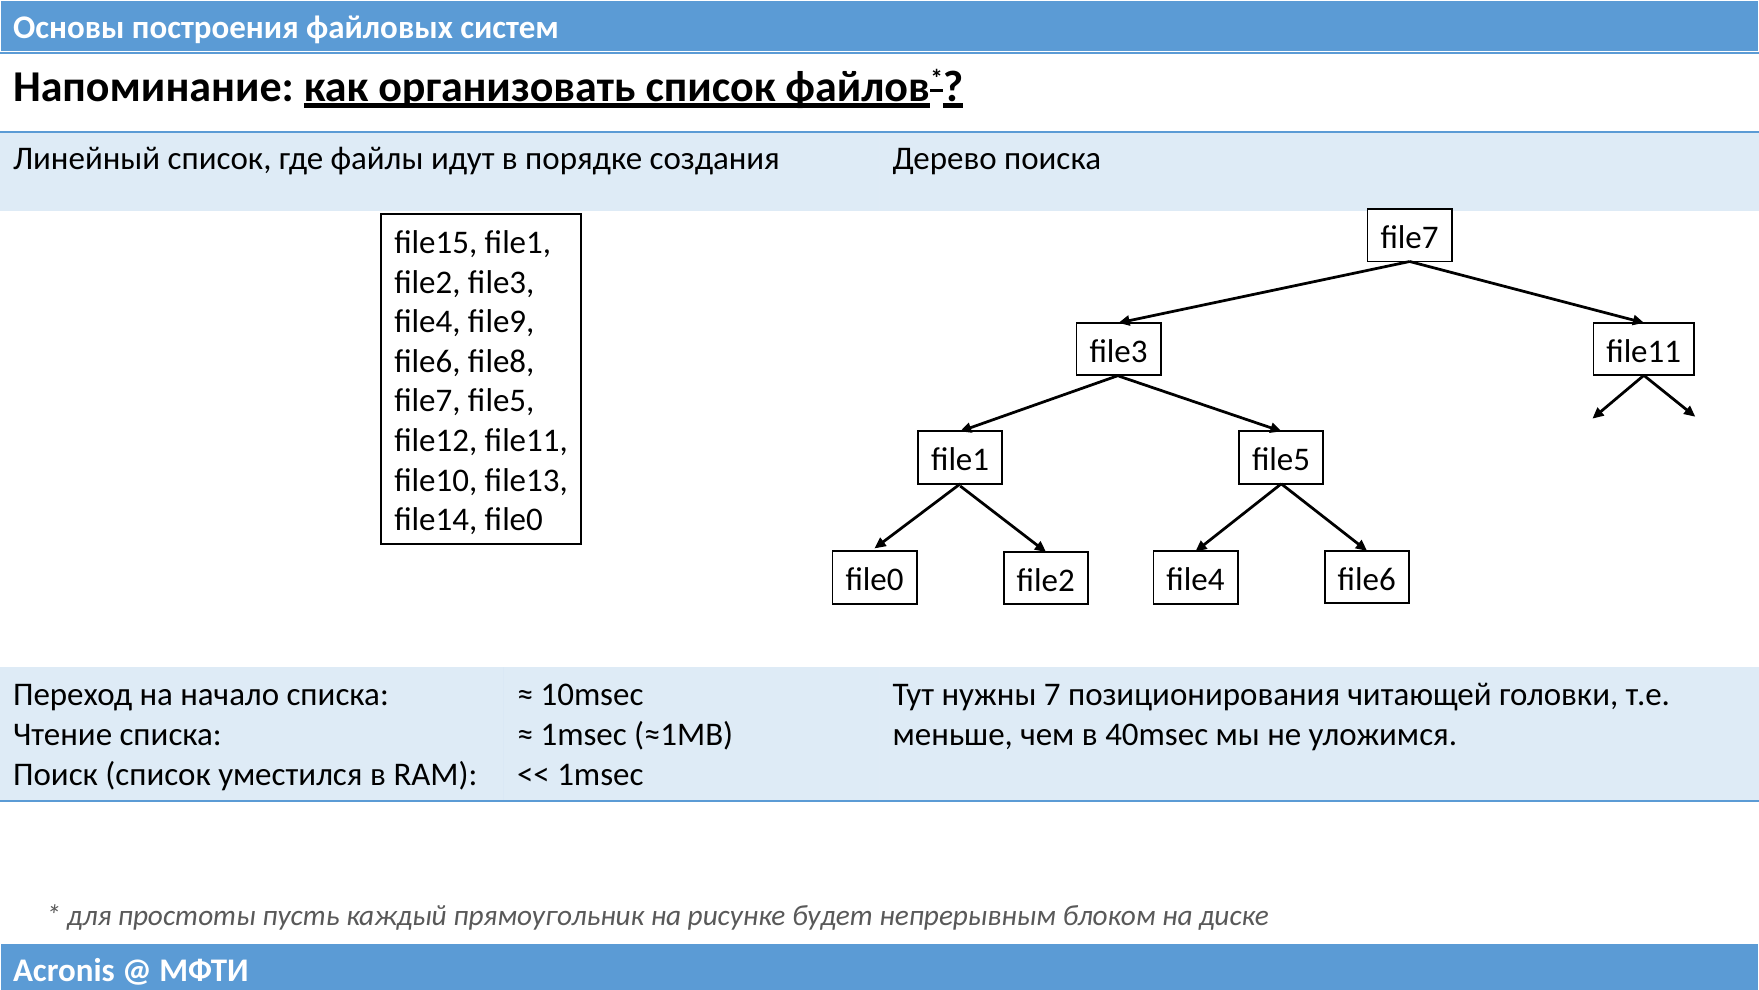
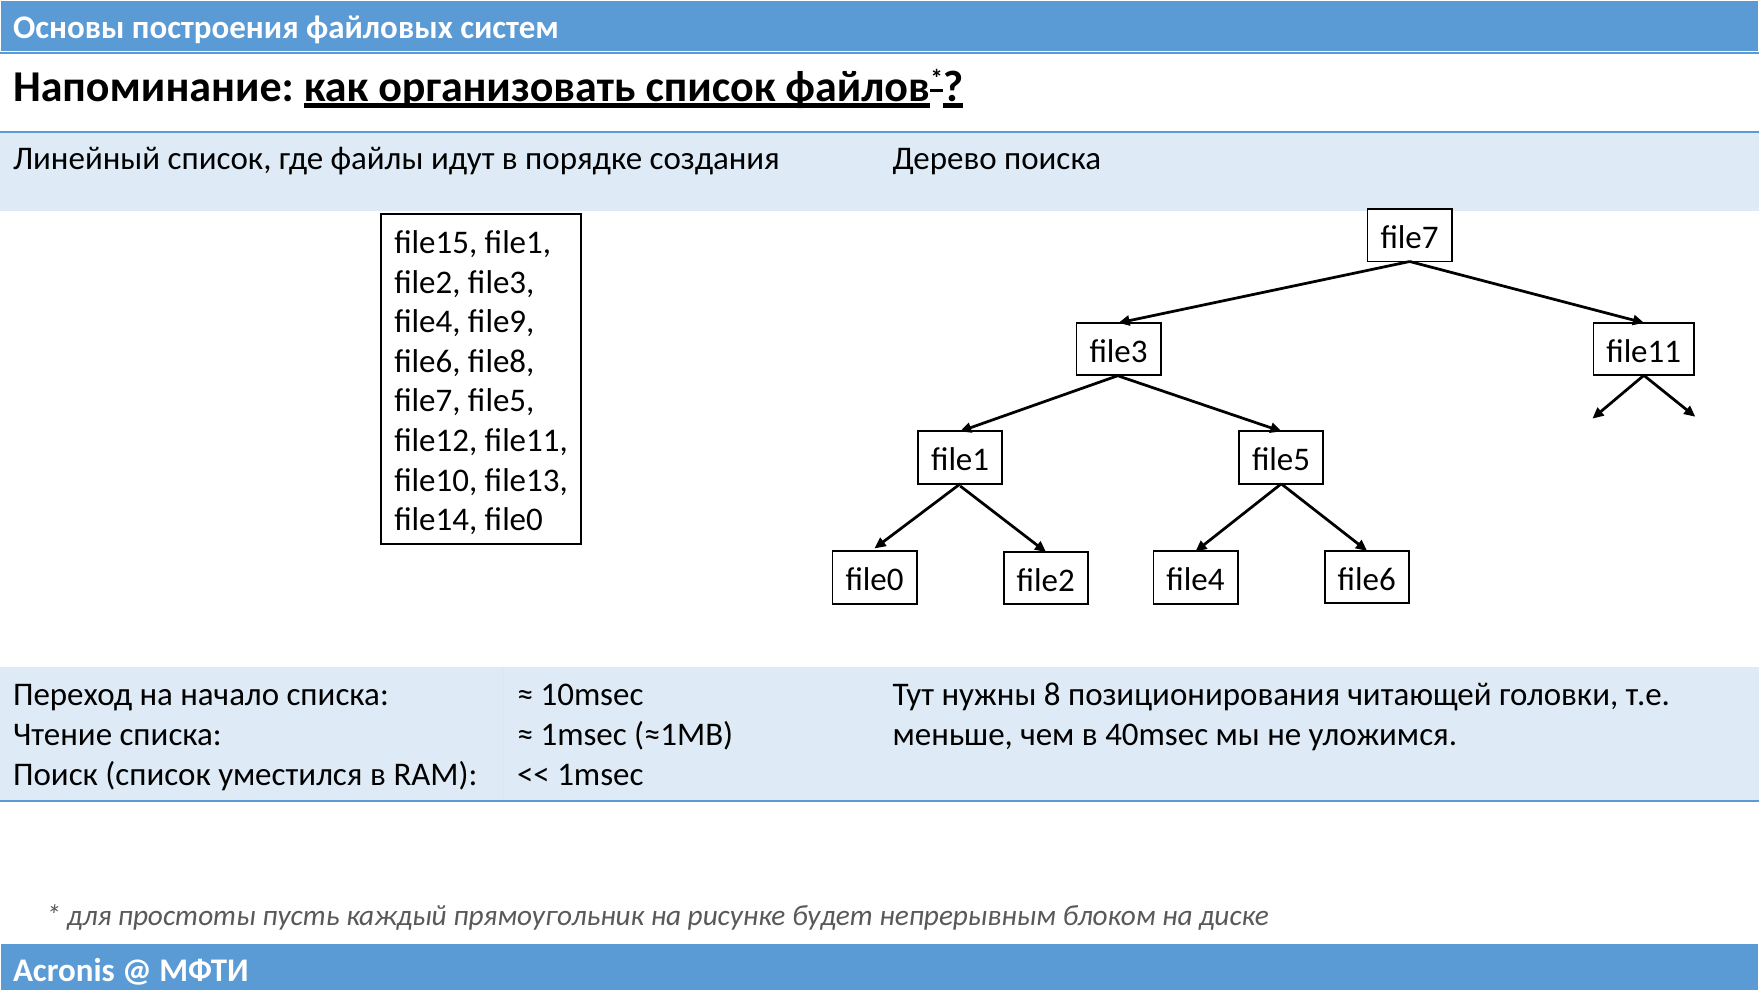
7: 7 -> 8
